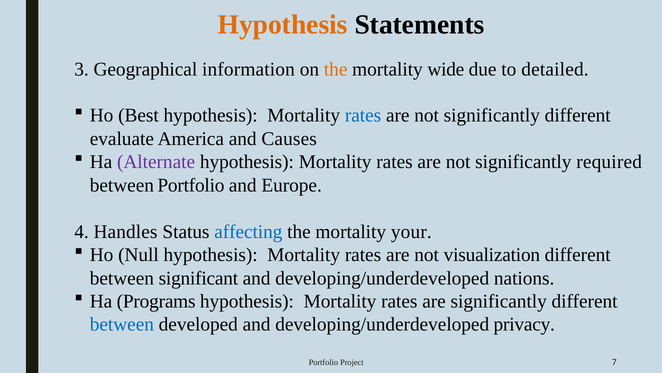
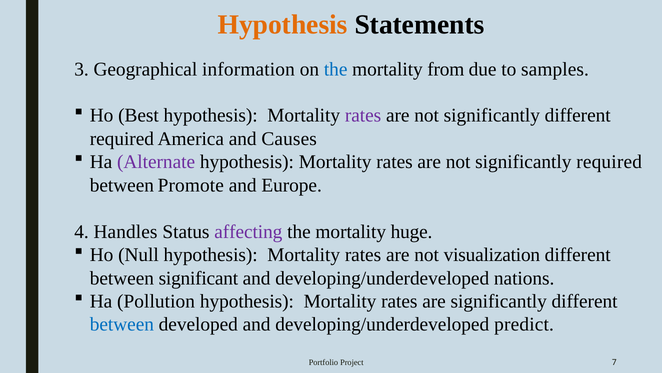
the at (336, 69) colour: orange -> blue
wide: wide -> from
detailed: detailed -> samples
rates at (363, 115) colour: blue -> purple
evaluate at (122, 139): evaluate -> required
between Portfolio: Portfolio -> Promote
affecting colour: blue -> purple
your: your -> huge
Programs: Programs -> Pollution
privacy: privacy -> predict
